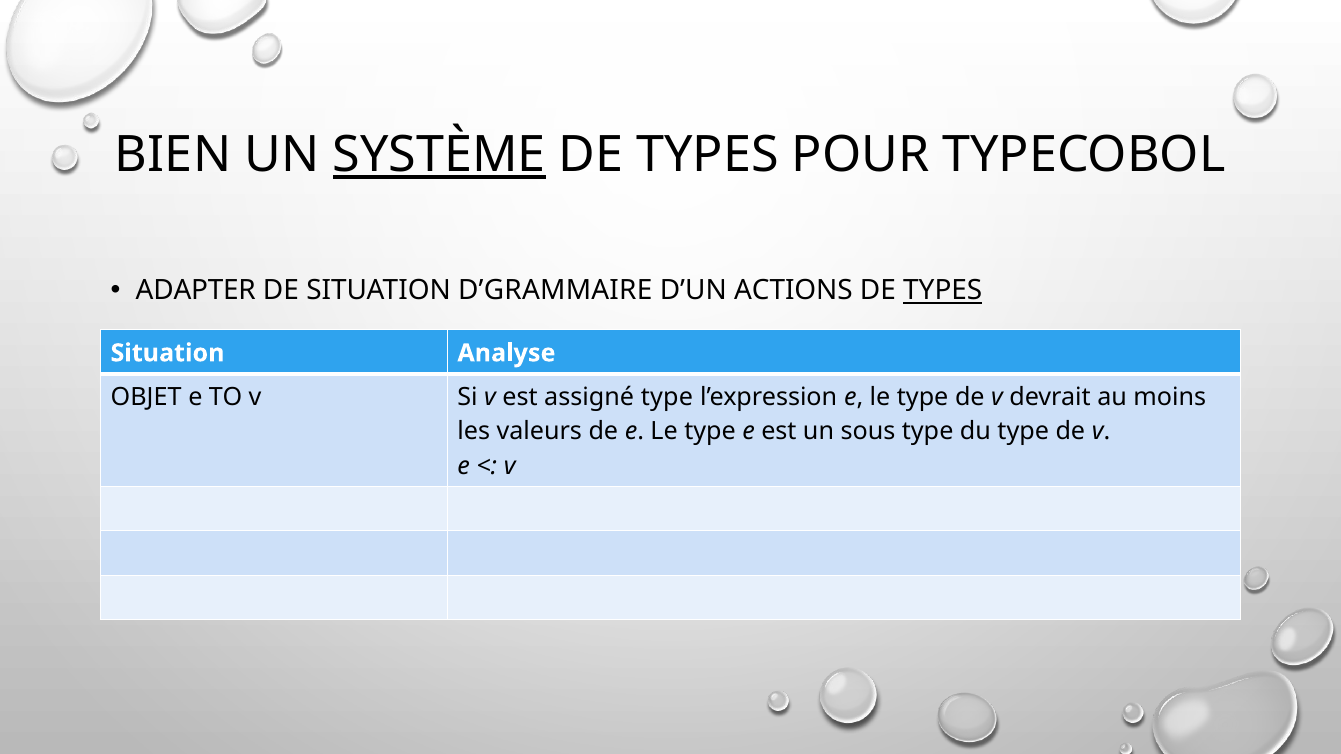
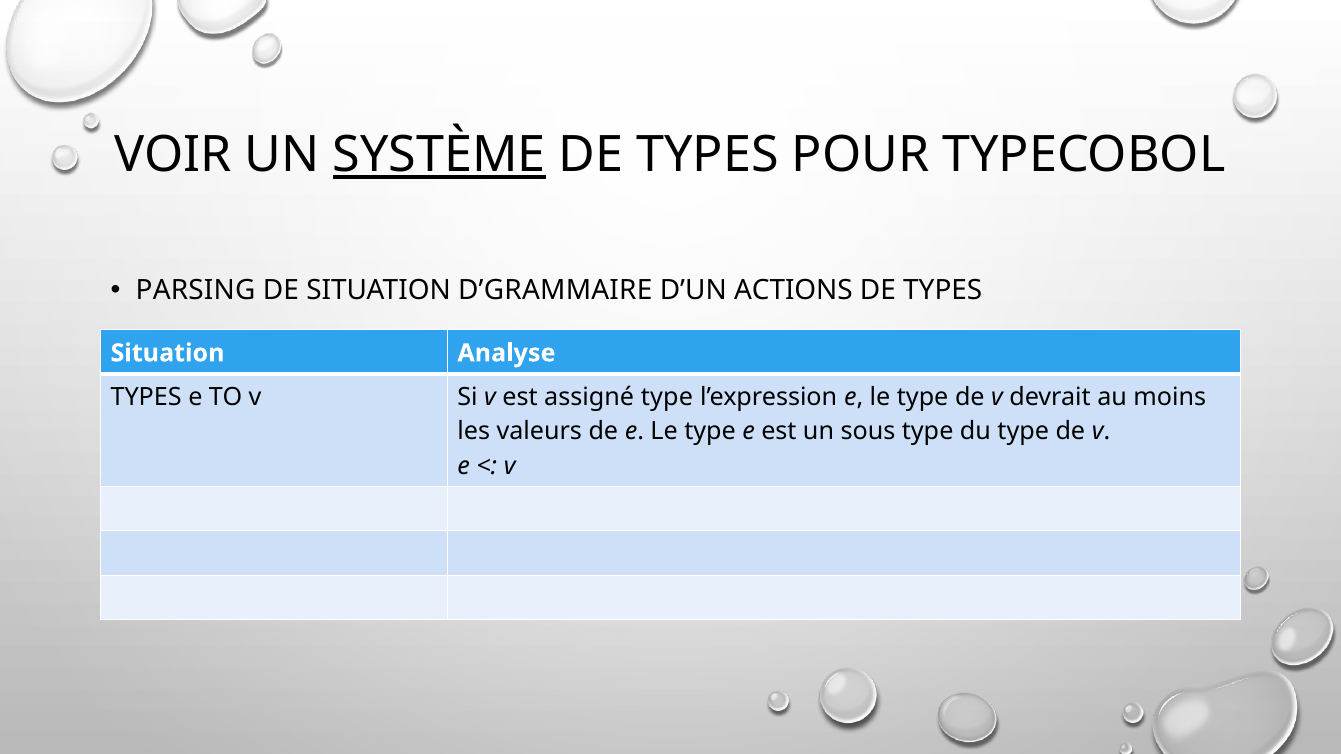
BIEN: BIEN -> VOIR
ADAPTER: ADAPTER -> PARSING
TYPES at (943, 291) underline: present -> none
OBJET at (146, 398): OBJET -> TYPES
